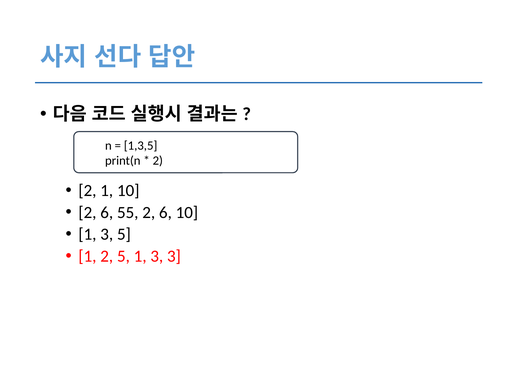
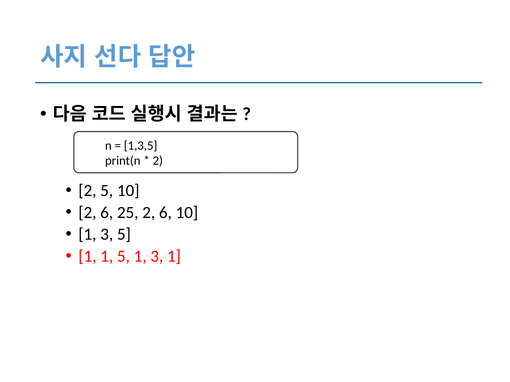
2 1: 1 -> 5
55: 55 -> 25
1 2: 2 -> 1
3 3: 3 -> 1
